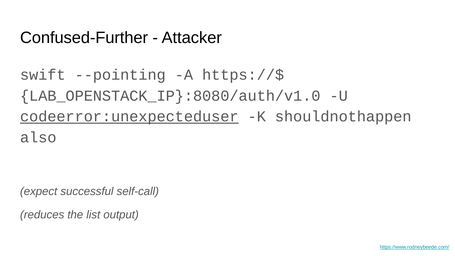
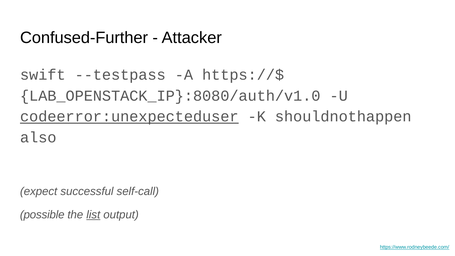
--pointing: --pointing -> --testpass
reduces: reduces -> possible
list underline: none -> present
